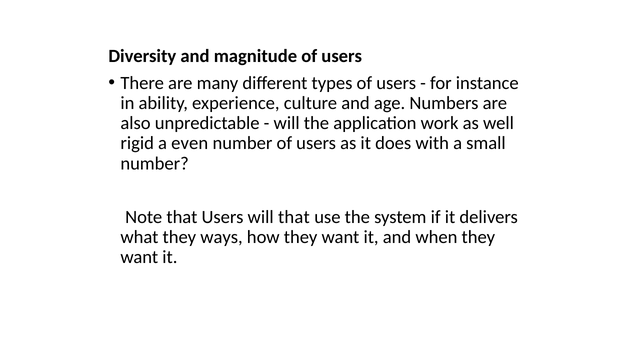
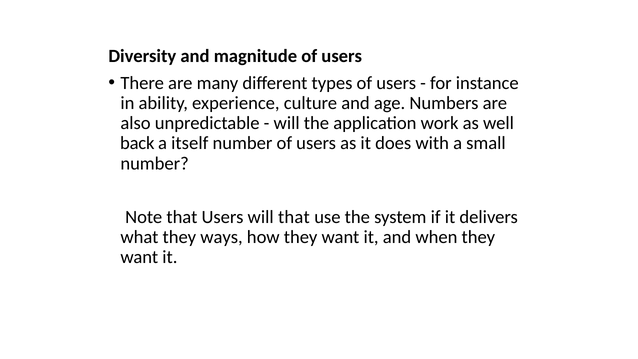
rigid: rigid -> back
even: even -> itself
